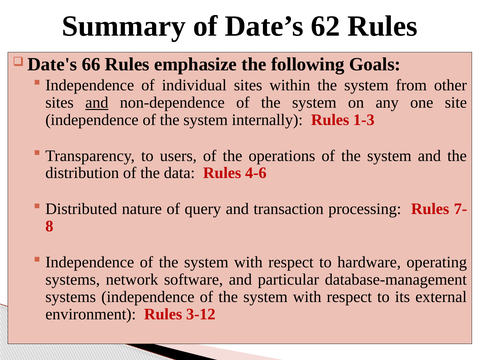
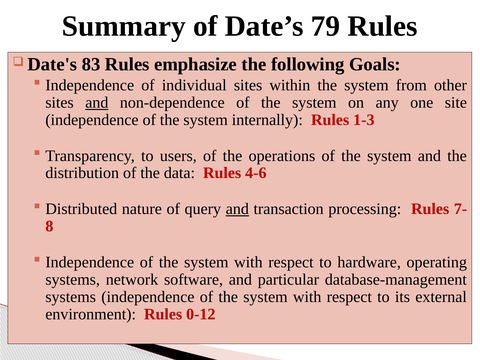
62: 62 -> 79
66: 66 -> 83
and at (237, 209) underline: none -> present
3-12: 3-12 -> 0-12
